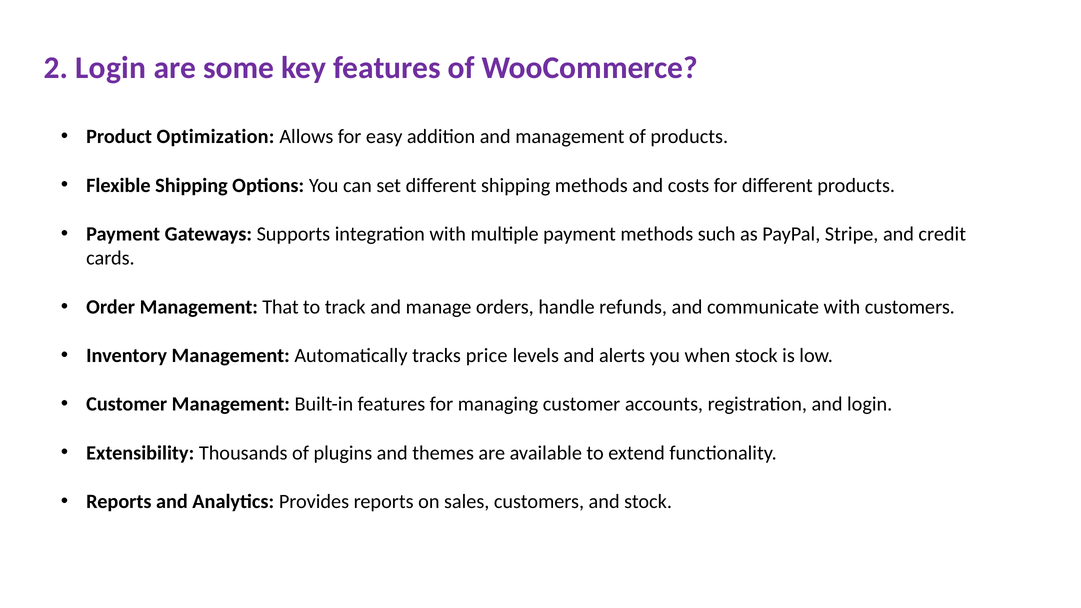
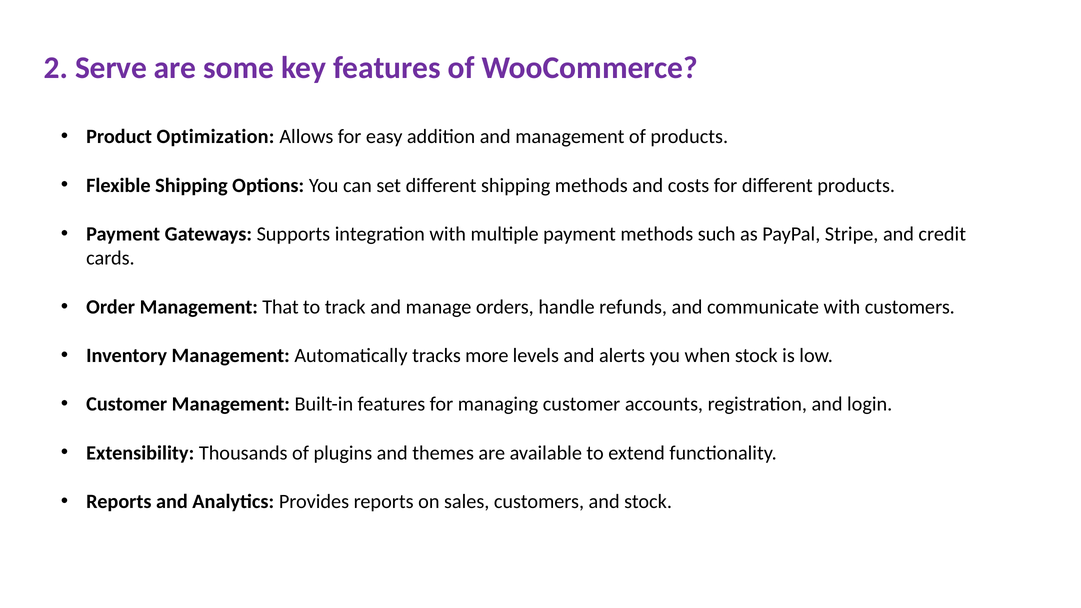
2 Login: Login -> Serve
price: price -> more
